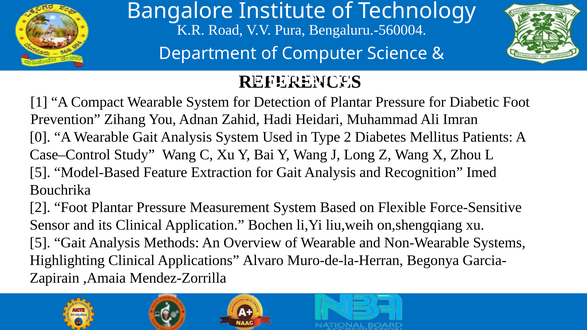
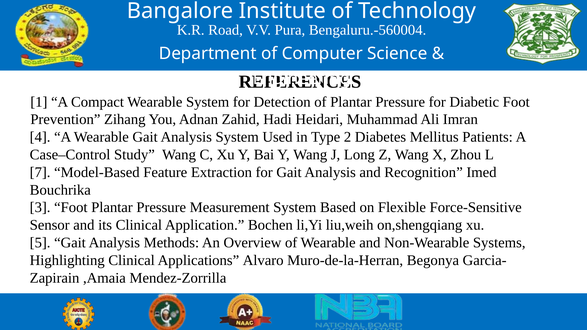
0: 0 -> 4
5 at (40, 172): 5 -> 7
2 at (40, 208): 2 -> 3
